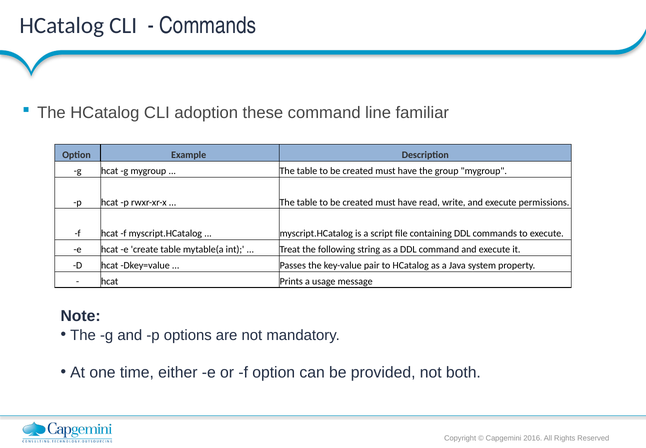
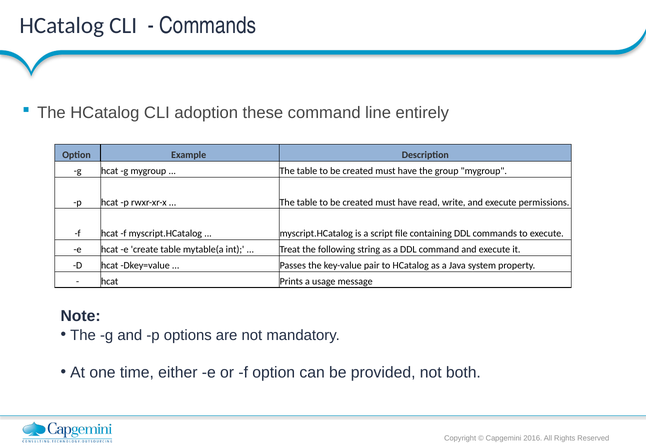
familiar: familiar -> entirely
